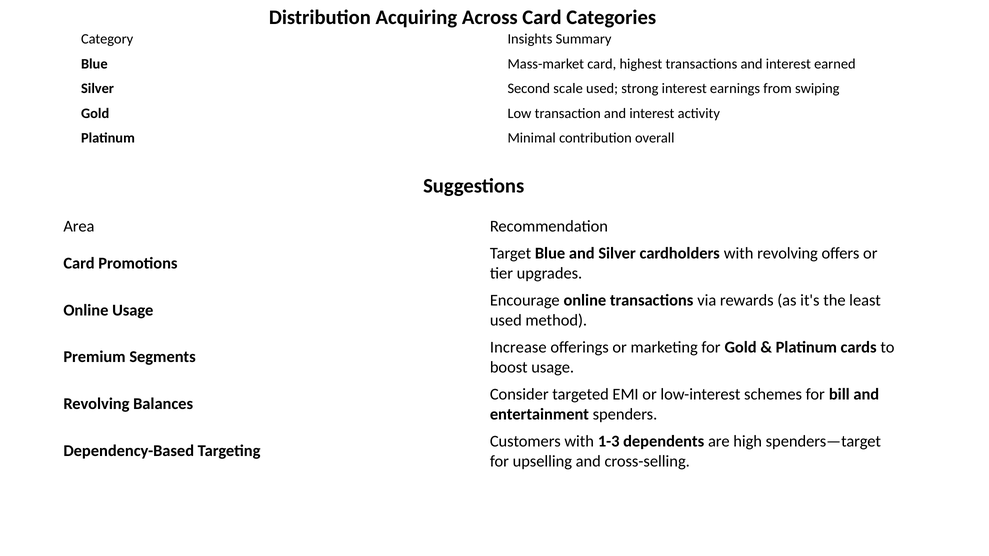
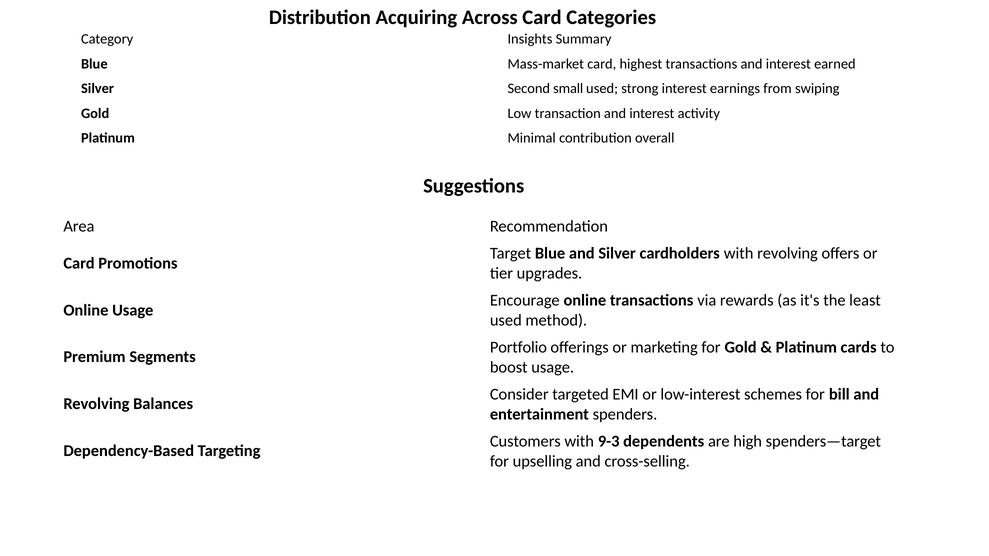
scale: scale -> small
Increase: Increase -> Portfolio
1-3: 1-3 -> 9-3
